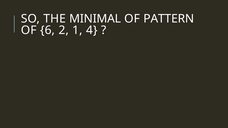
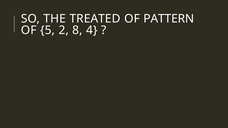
MINIMAL: MINIMAL -> TREATED
6: 6 -> 5
1: 1 -> 8
